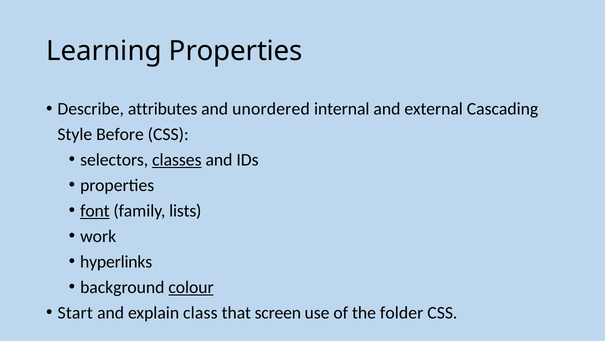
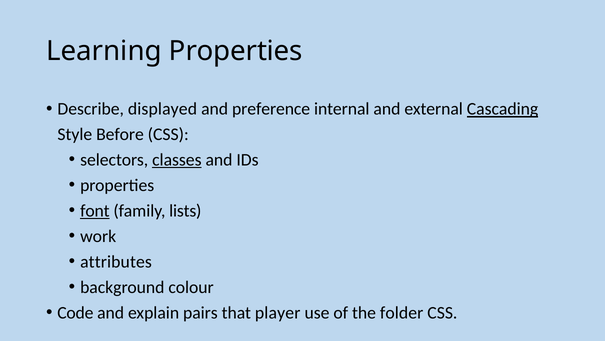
attributes: attributes -> displayed
unordered: unordered -> preference
Cascading underline: none -> present
hyperlinks: hyperlinks -> attributes
colour underline: present -> none
Start: Start -> Code
class: class -> pairs
screen: screen -> player
